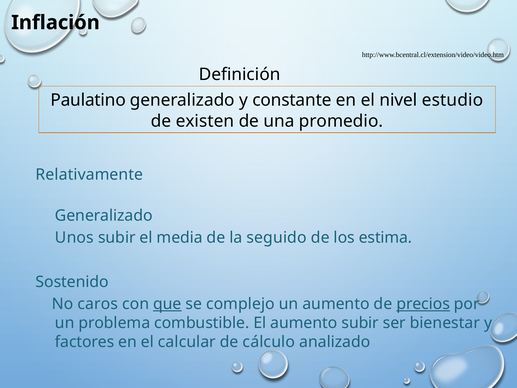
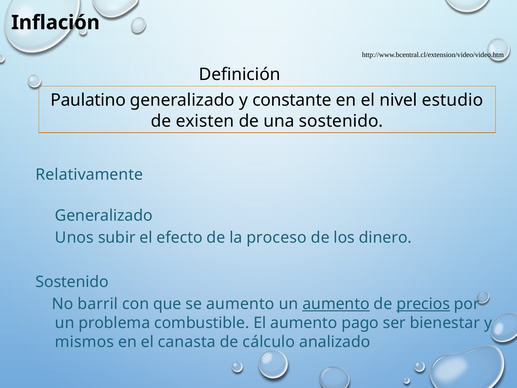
una promedio: promedio -> sostenido
media: media -> efecto
seguido: seguido -> proceso
estima: estima -> dinero
caros: caros -> barril
que underline: present -> none
se complejo: complejo -> aumento
aumento at (336, 304) underline: none -> present
aumento subir: subir -> pago
factores: factores -> mismos
calcular: calcular -> canasta
